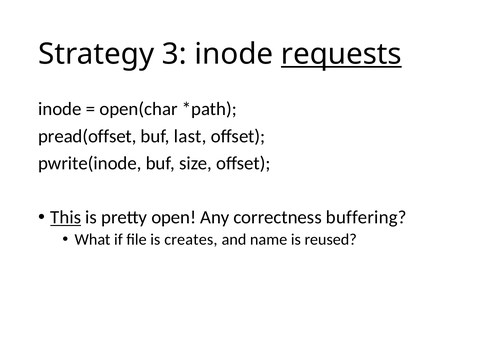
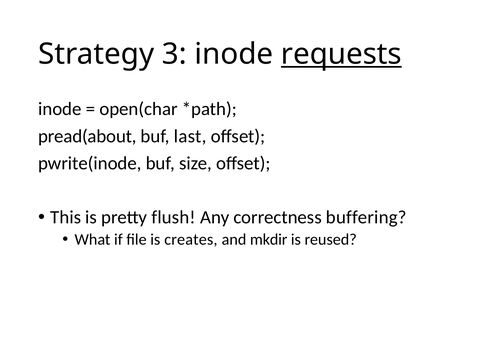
pread(offset: pread(offset -> pread(about
This underline: present -> none
open: open -> flush
name: name -> mkdir
